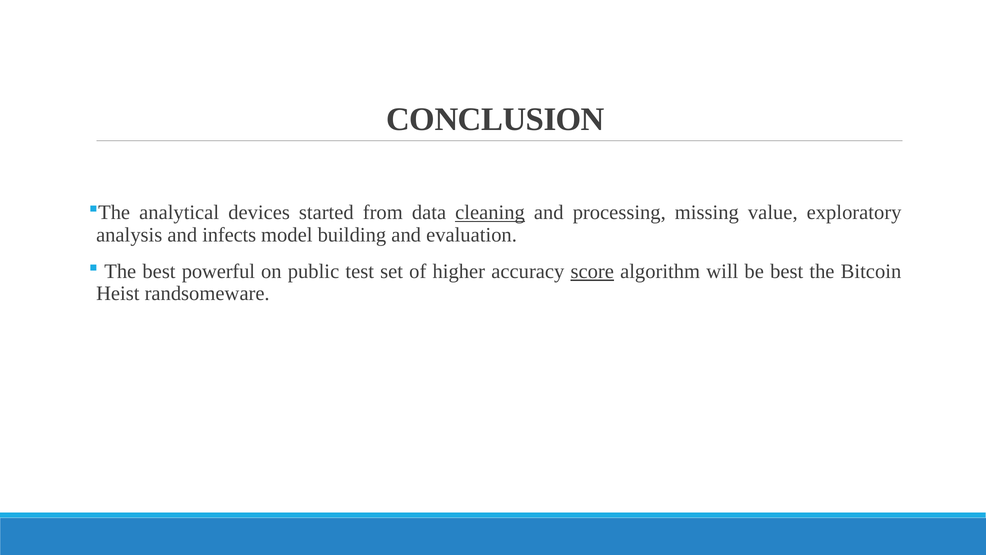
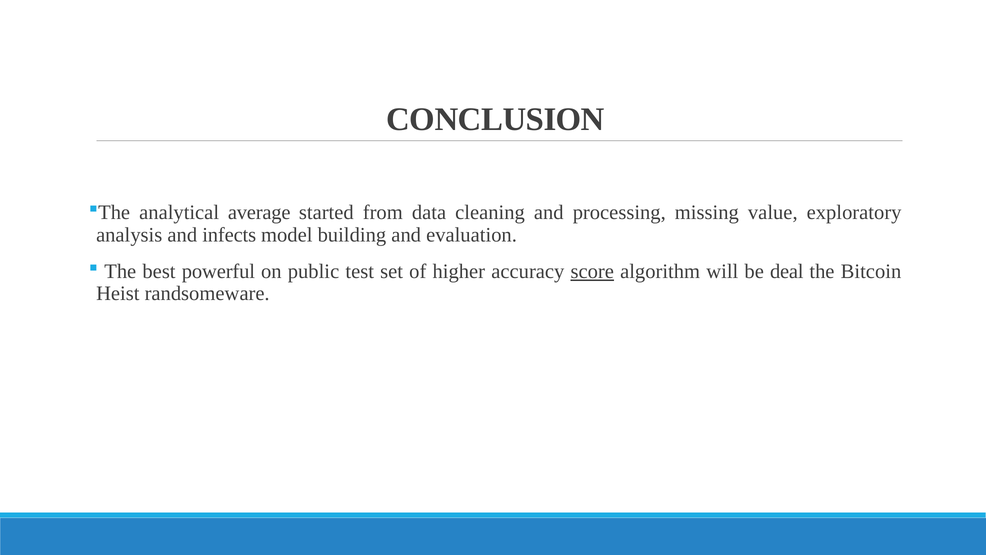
devices: devices -> average
cleaning underline: present -> none
be best: best -> deal
